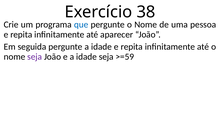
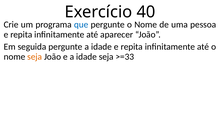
38: 38 -> 40
seja at (35, 57) colour: purple -> orange
>=59: >=59 -> >=33
